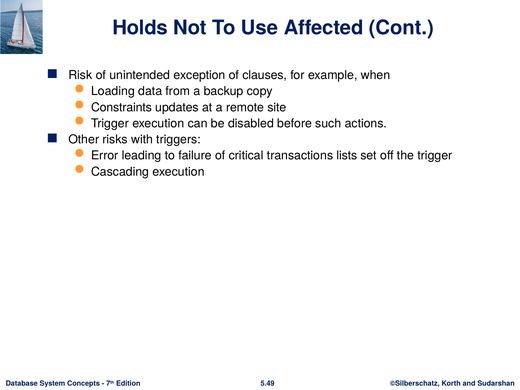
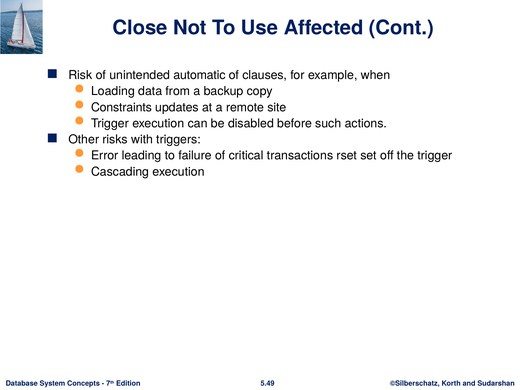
Holds: Holds -> Close
exception: exception -> automatic
lists: lists -> rset
